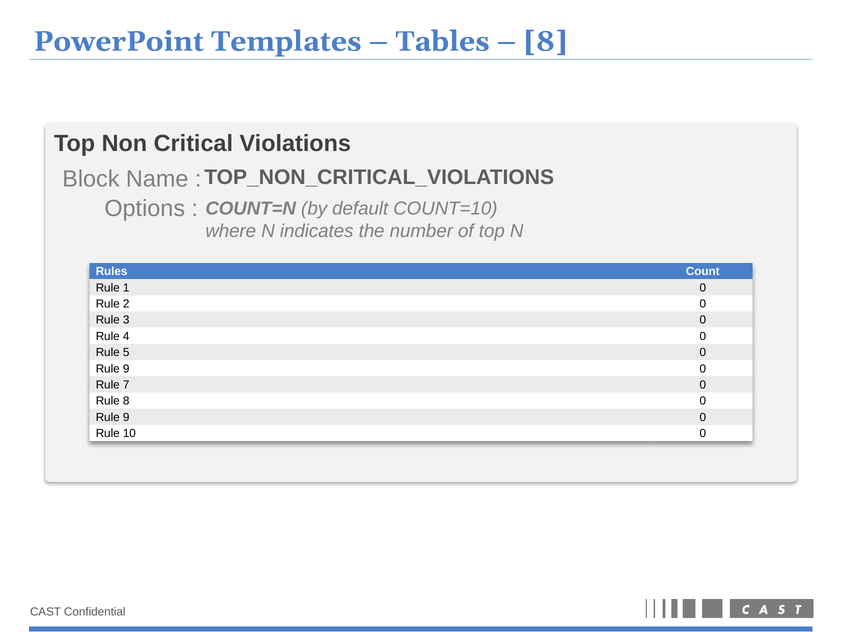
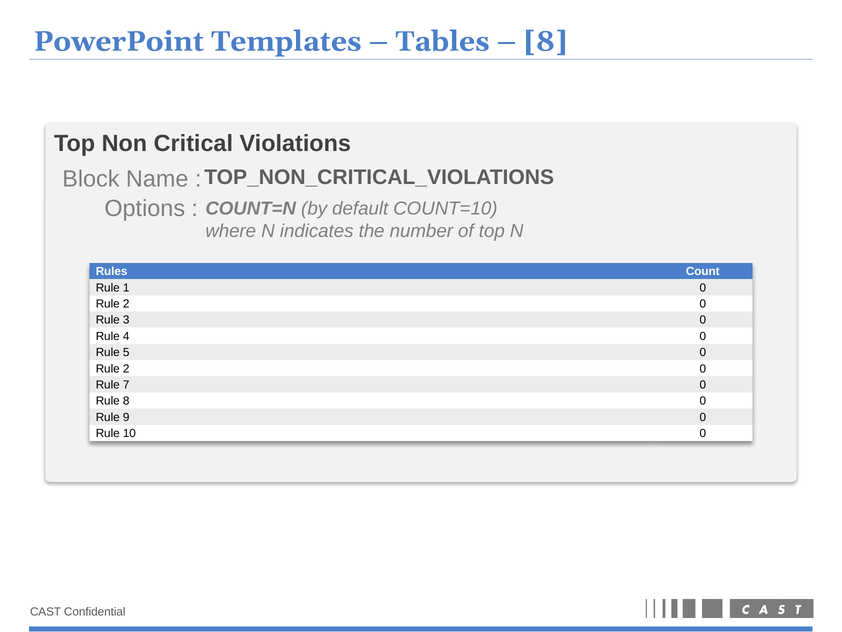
9 at (126, 368): 9 -> 2
